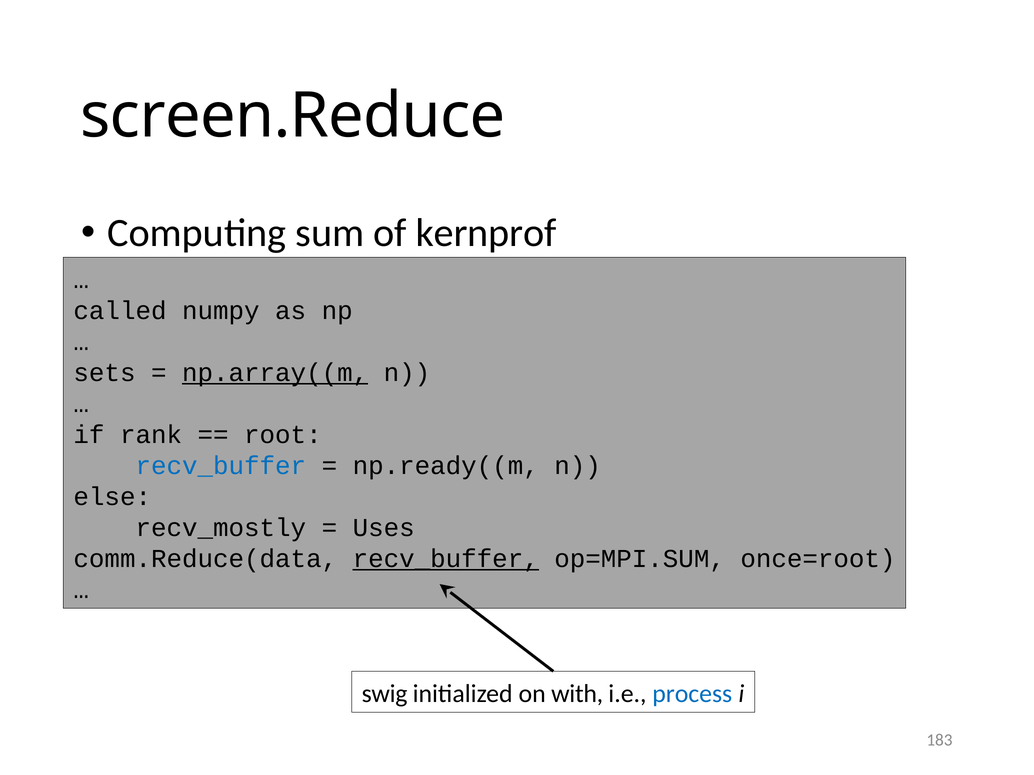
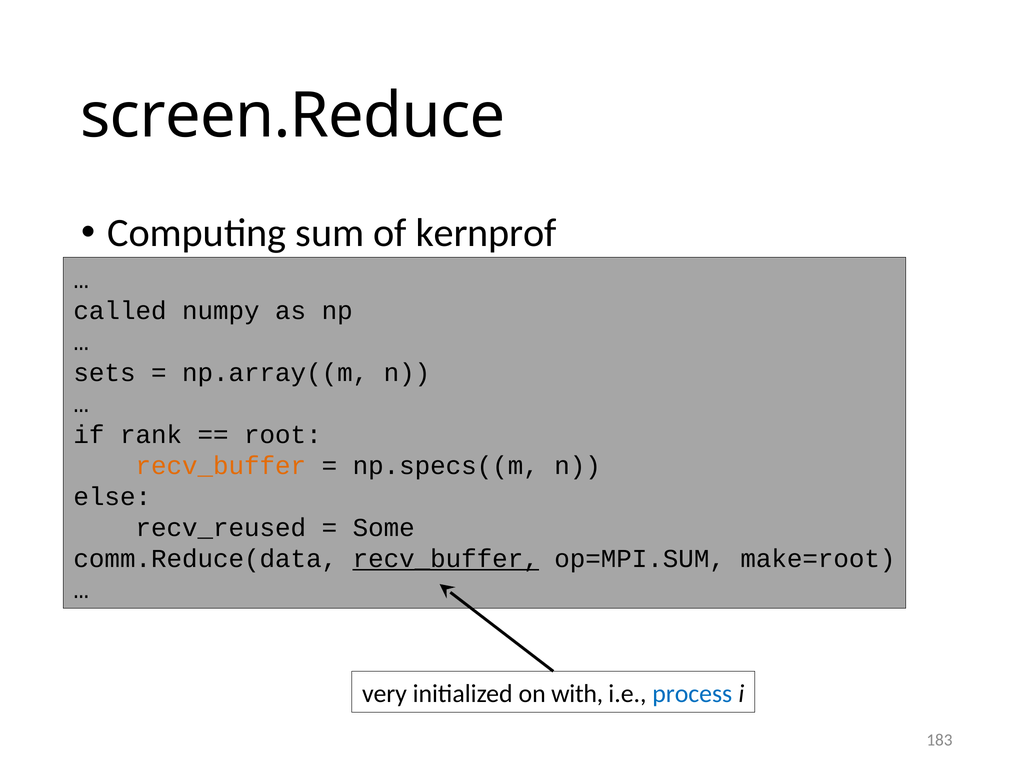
np.array((m underline: present -> none
recv_buffer at (221, 466) colour: blue -> orange
np.ready((m: np.ready((m -> np.specs((m
recv_mostly: recv_mostly -> recv_reused
Uses: Uses -> Some
once=root: once=root -> make=root
swig: swig -> very
